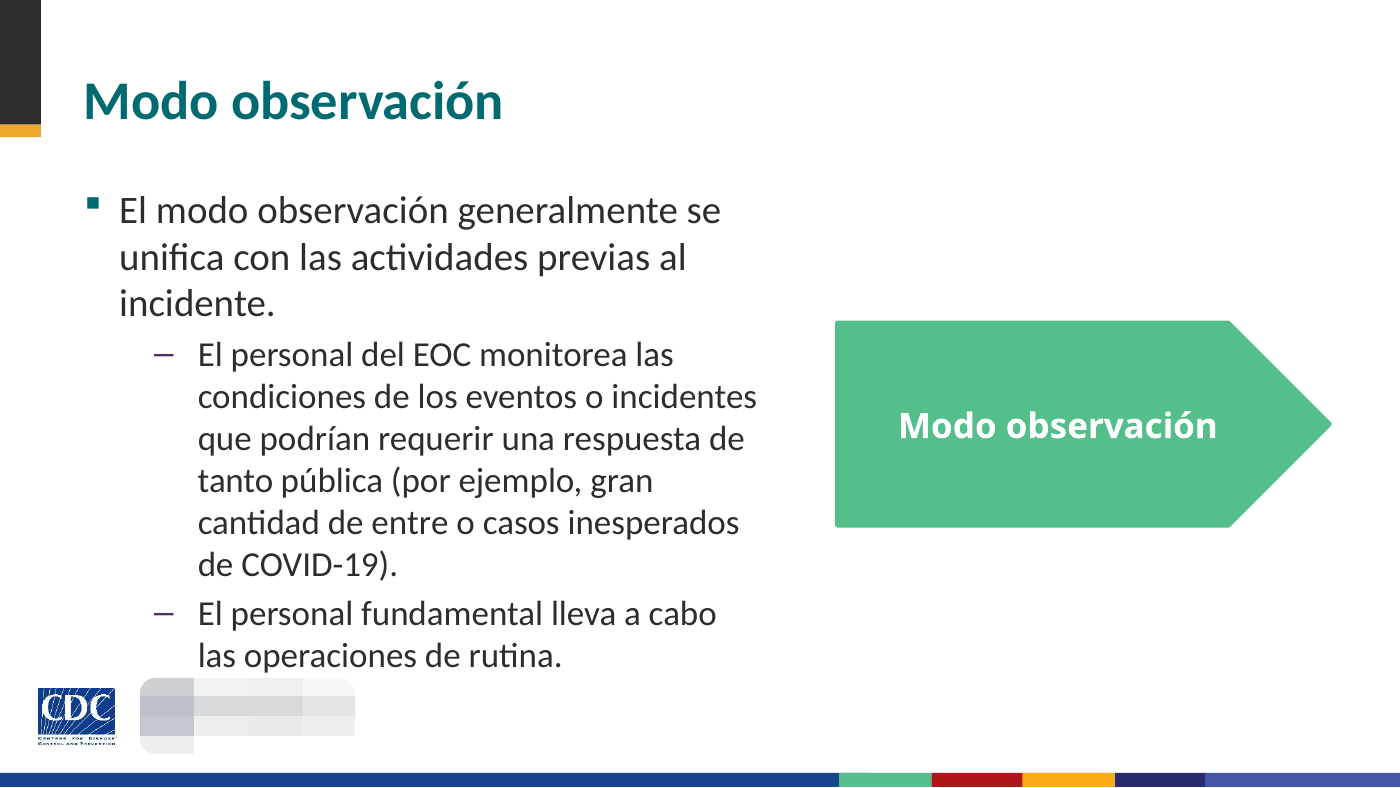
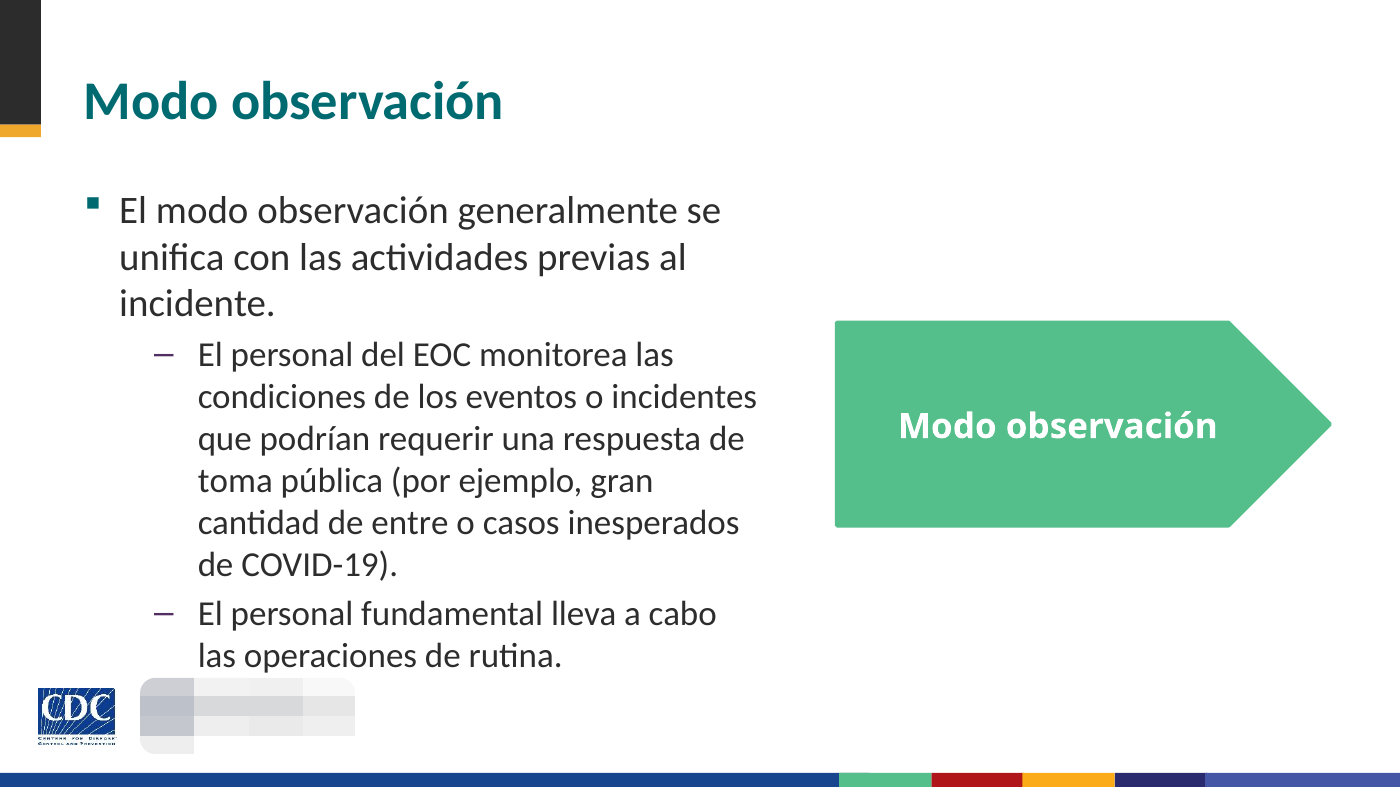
tanto: tanto -> toma
